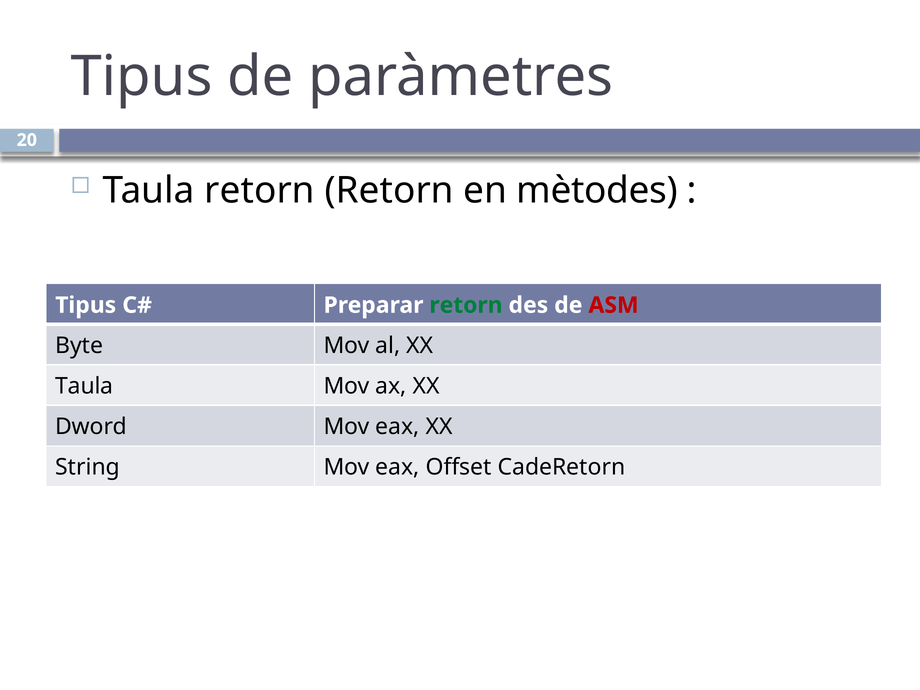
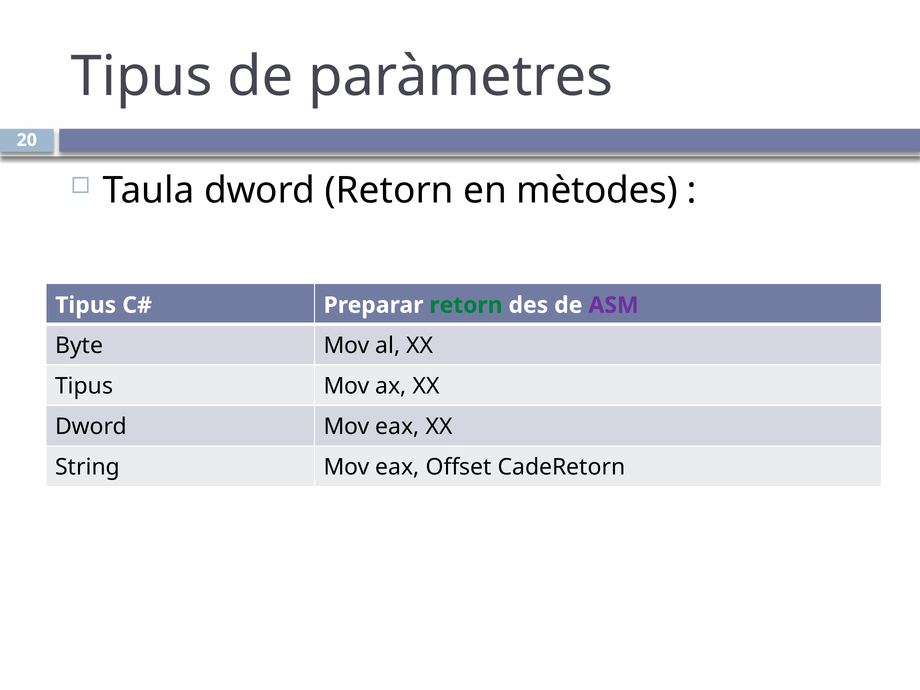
Taula retorn: retorn -> dword
ASM colour: red -> purple
Taula at (84, 386): Taula -> Tipus
